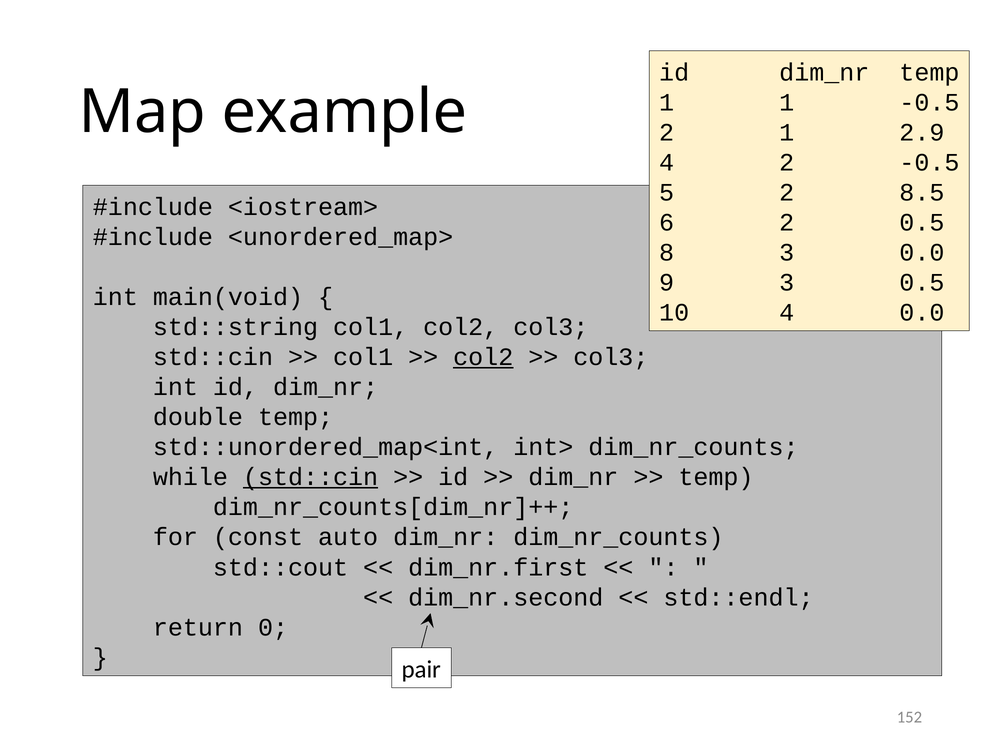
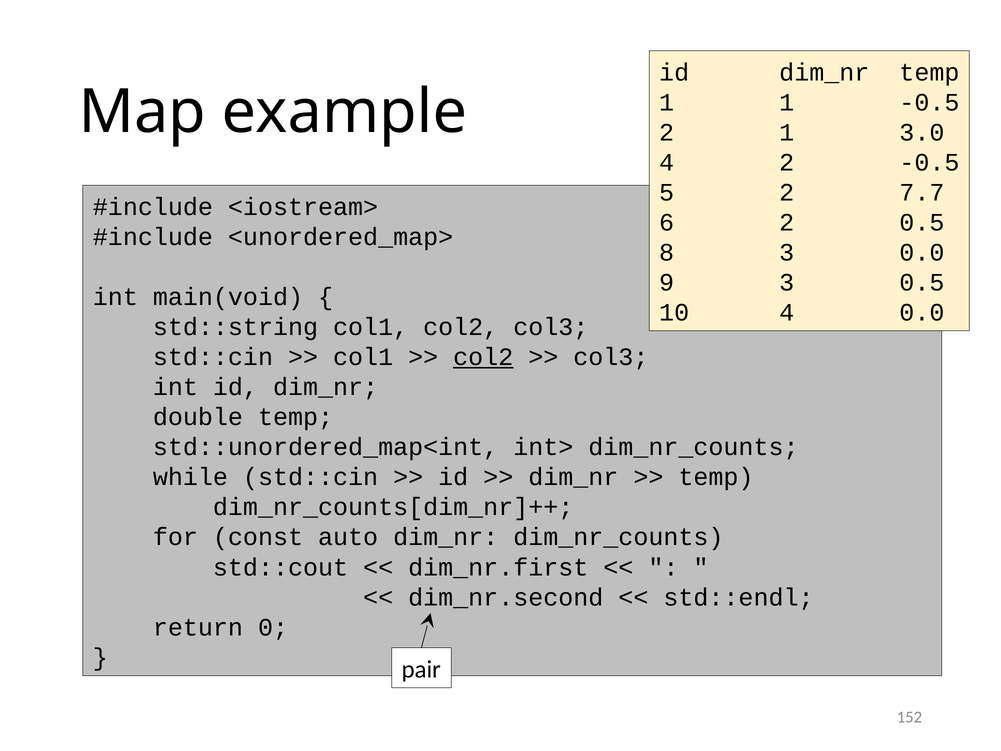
2.9: 2.9 -> 3.0
8.5: 8.5 -> 7.7
std::cin at (311, 477) underline: present -> none
